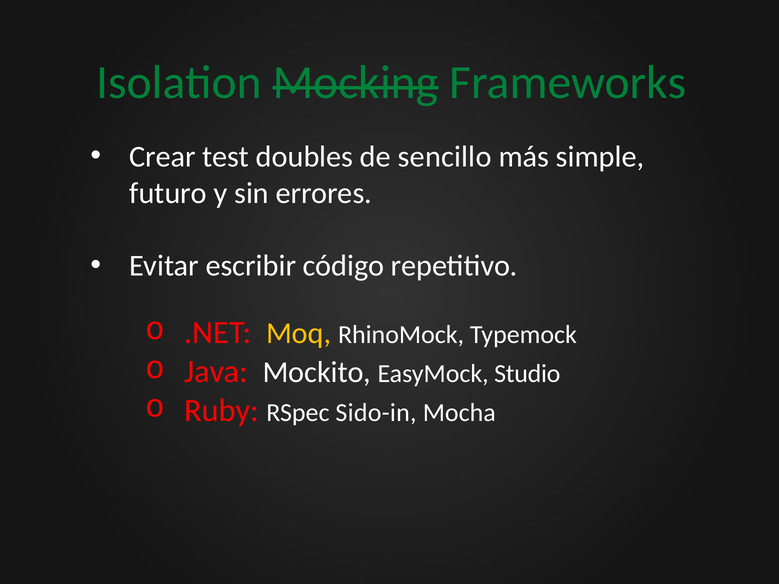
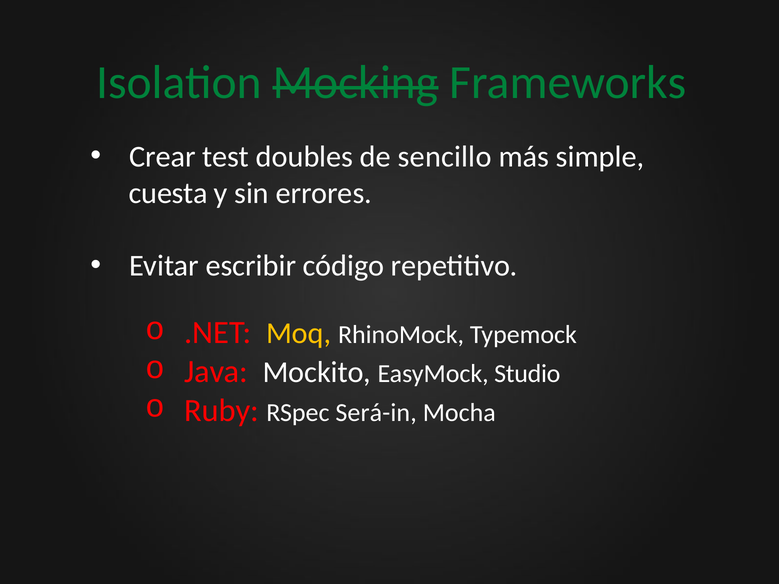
futuro: futuro -> cuesta
Sido-in: Sido-in -> Será-in
